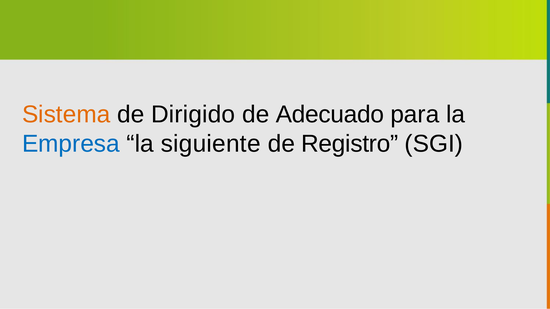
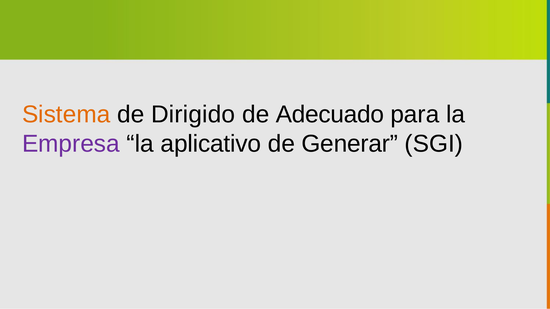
Empresa colour: blue -> purple
siguiente: siguiente -> aplicativo
Registro: Registro -> Generar
